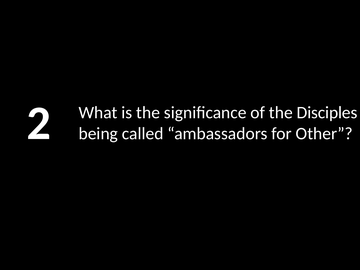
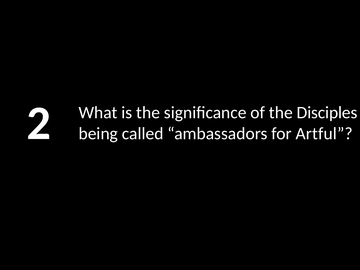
Other: Other -> Artful
